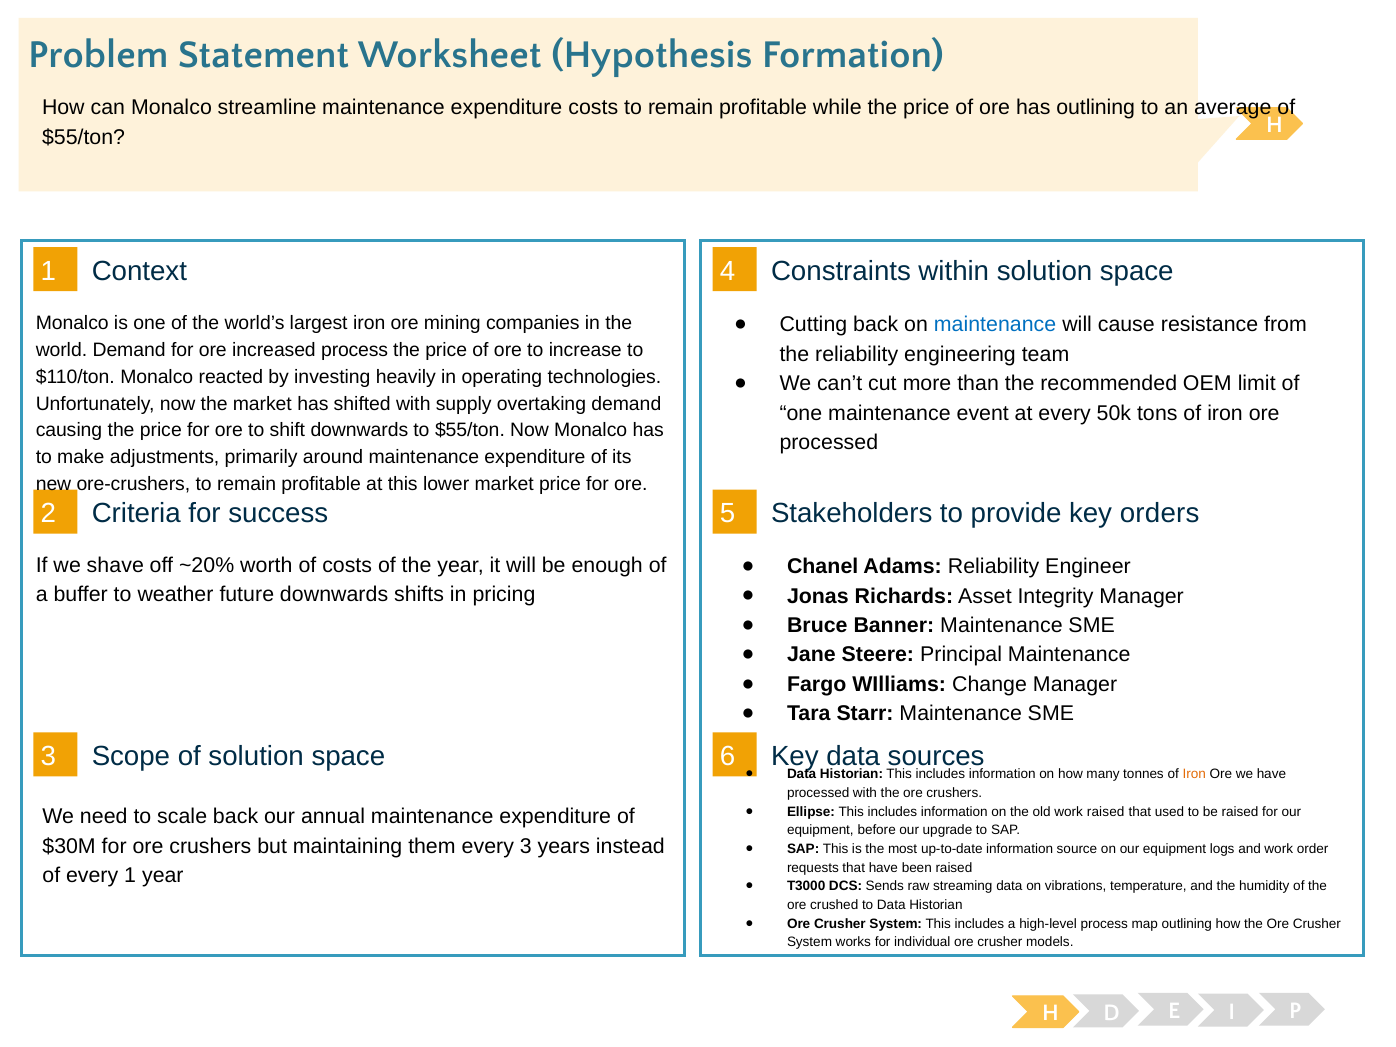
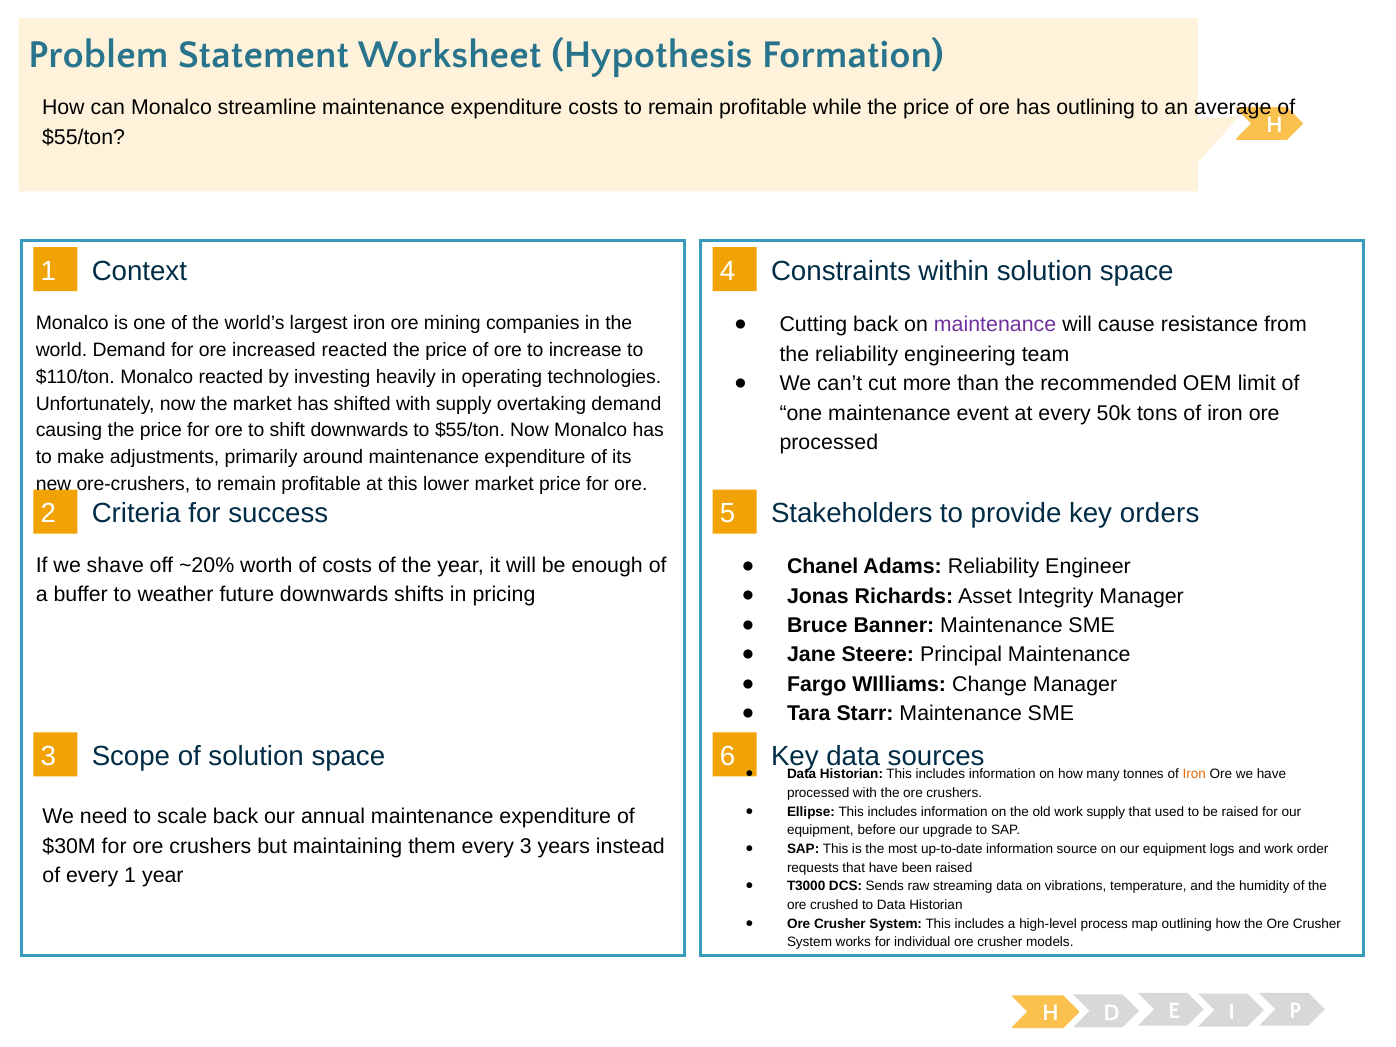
maintenance at (995, 325) colour: blue -> purple
increased process: process -> reacted
work raised: raised -> supply
